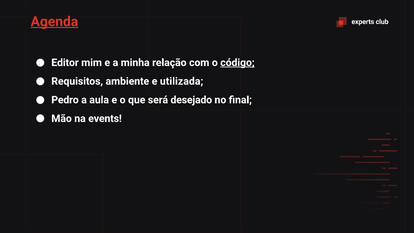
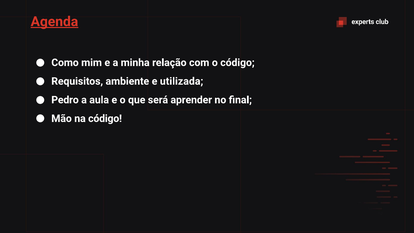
Editor: Editor -> Como
código at (237, 63) underline: present -> none
desejado: desejado -> aprender
na events: events -> código
